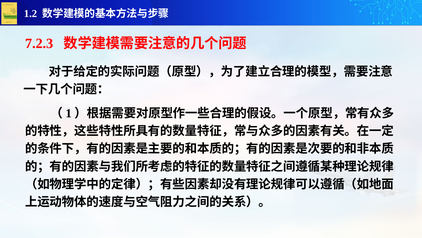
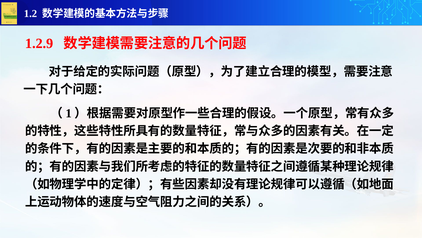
7.2.3: 7.2.3 -> 1.2.9
